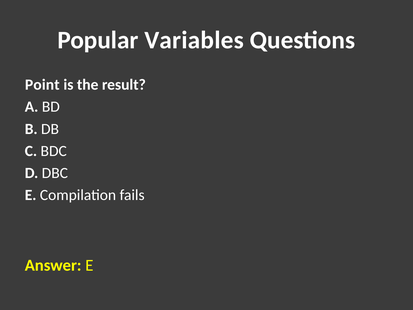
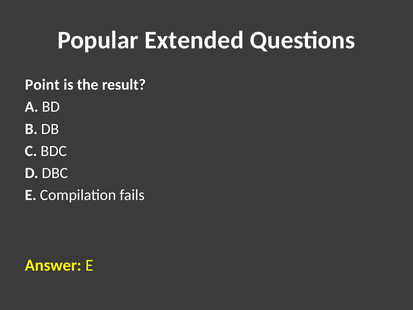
Variables: Variables -> Extended
